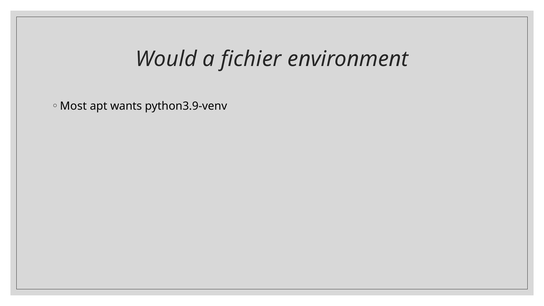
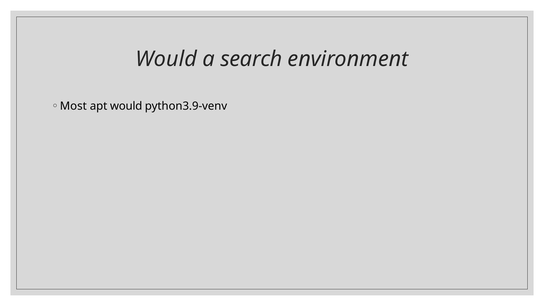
fichier: fichier -> search
apt wants: wants -> would
